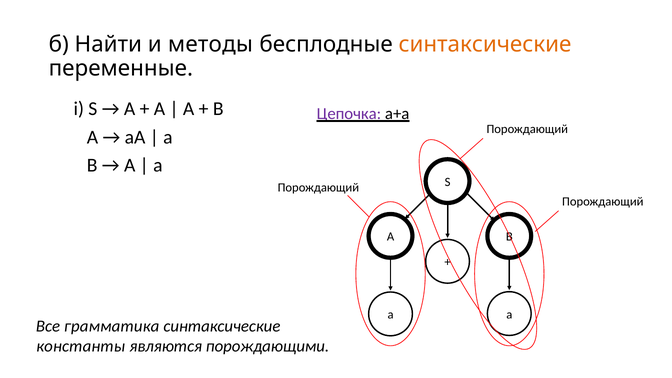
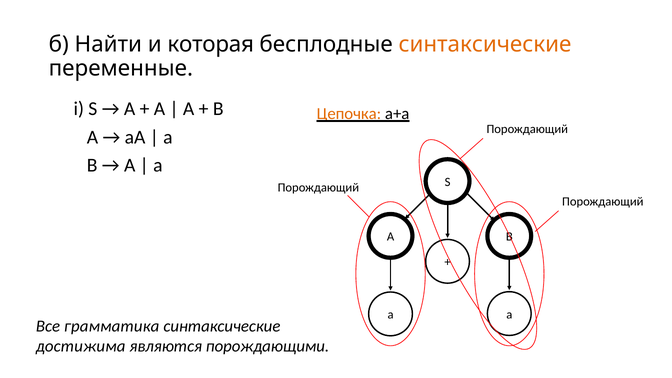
методы: методы -> которая
Цепочка colour: purple -> orange
константы: константы -> достижима
